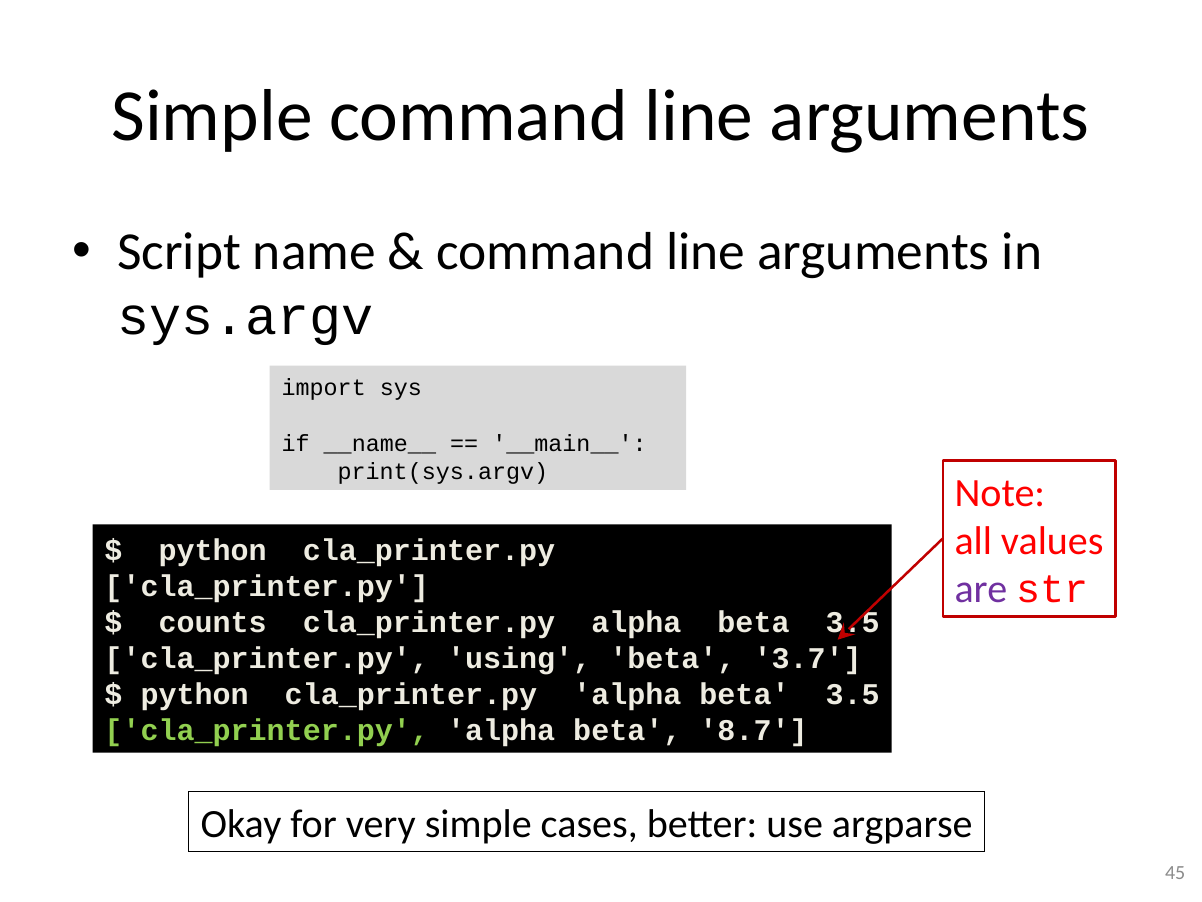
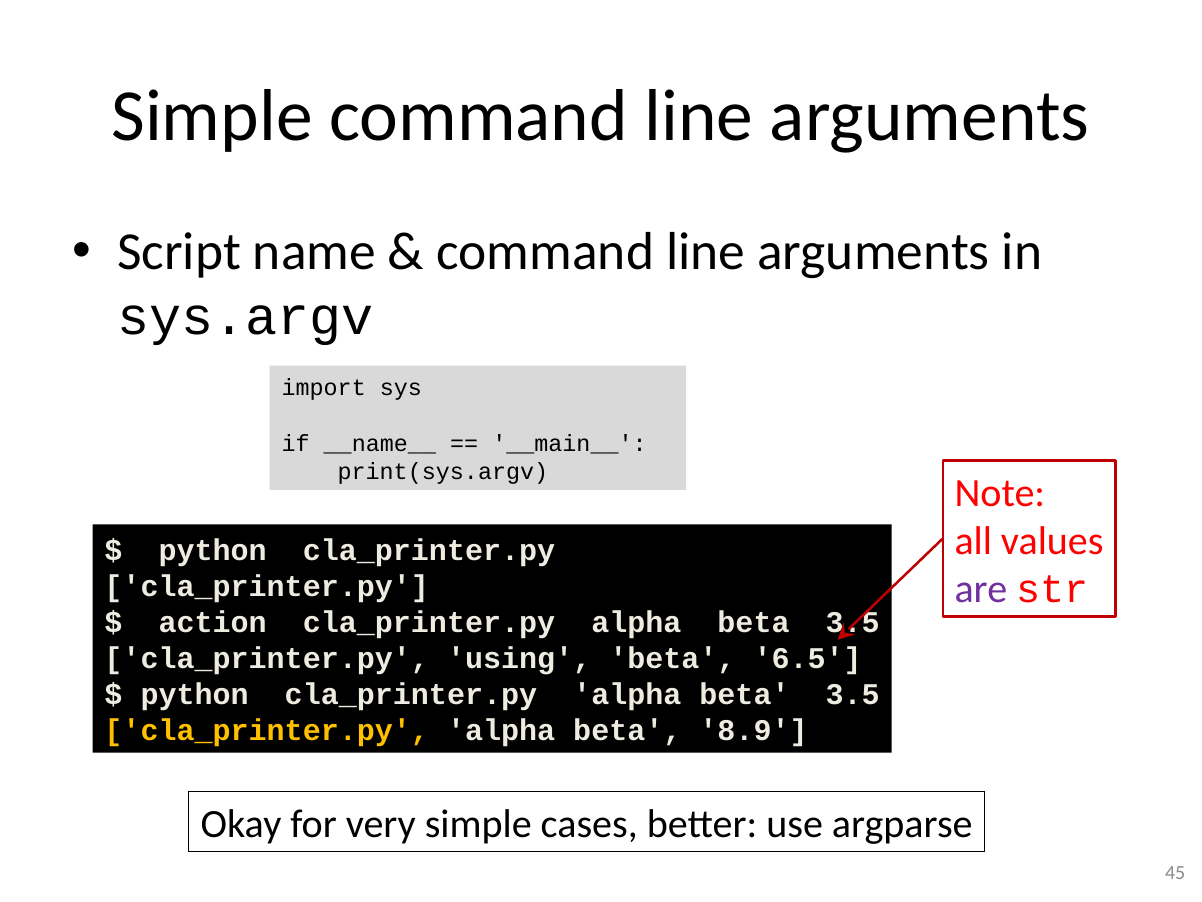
counts: counts -> action
3.7: 3.7 -> 6.5
cla_printer.py at (267, 730) colour: light green -> yellow
8.7: 8.7 -> 8.9
